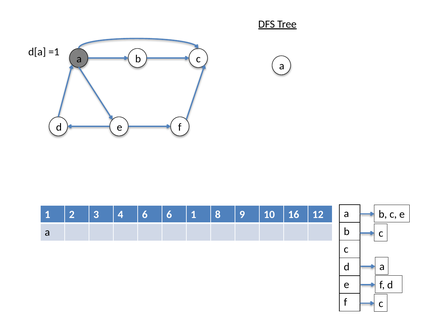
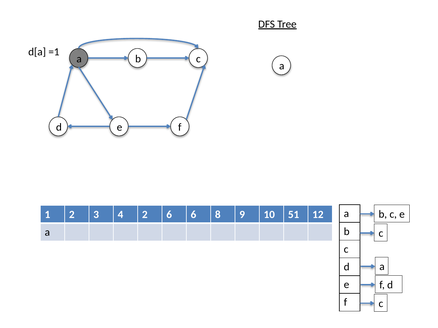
4 6: 6 -> 2
6 1: 1 -> 6
16: 16 -> 51
